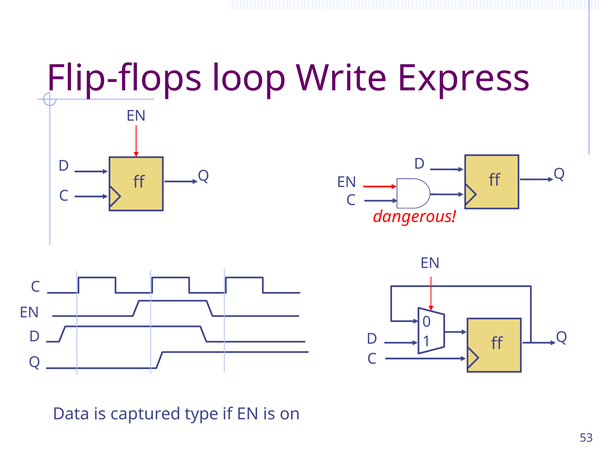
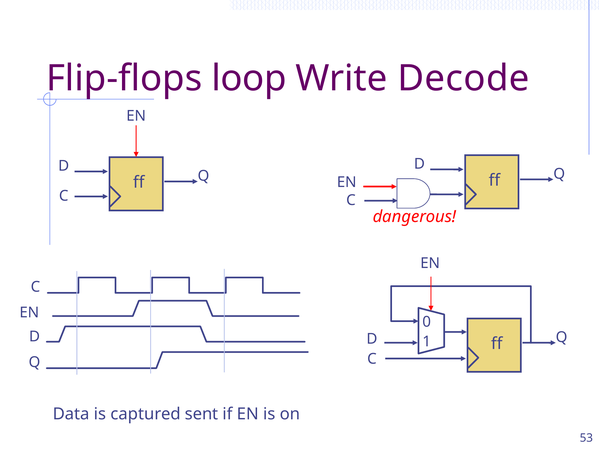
Express: Express -> Decode
type: type -> sent
